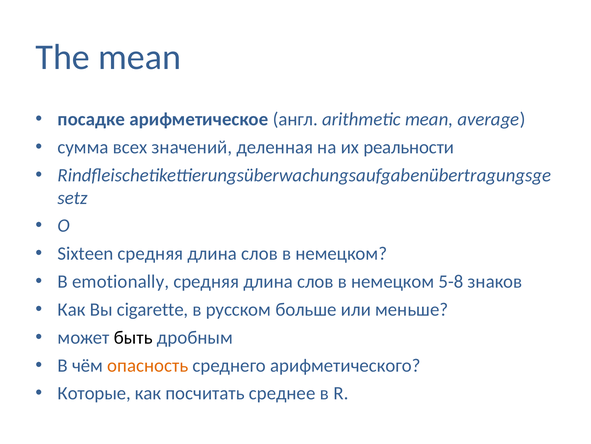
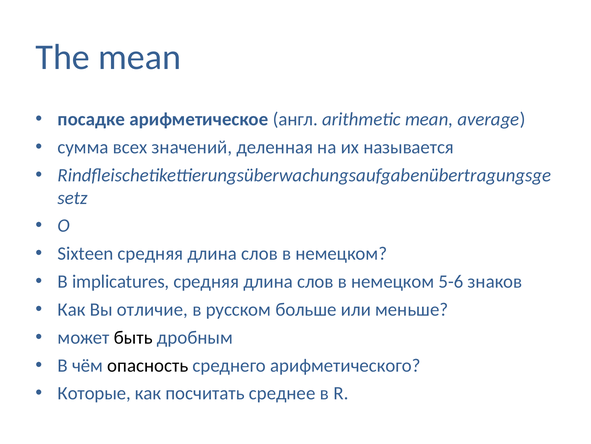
реальности: реальности -> называется
emotionally: emotionally -> implicatures
5-8: 5-8 -> 5-6
cigarette: cigarette -> отличие
опасность colour: orange -> black
